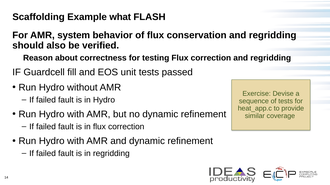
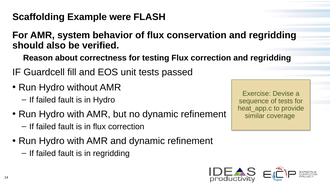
what: what -> were
